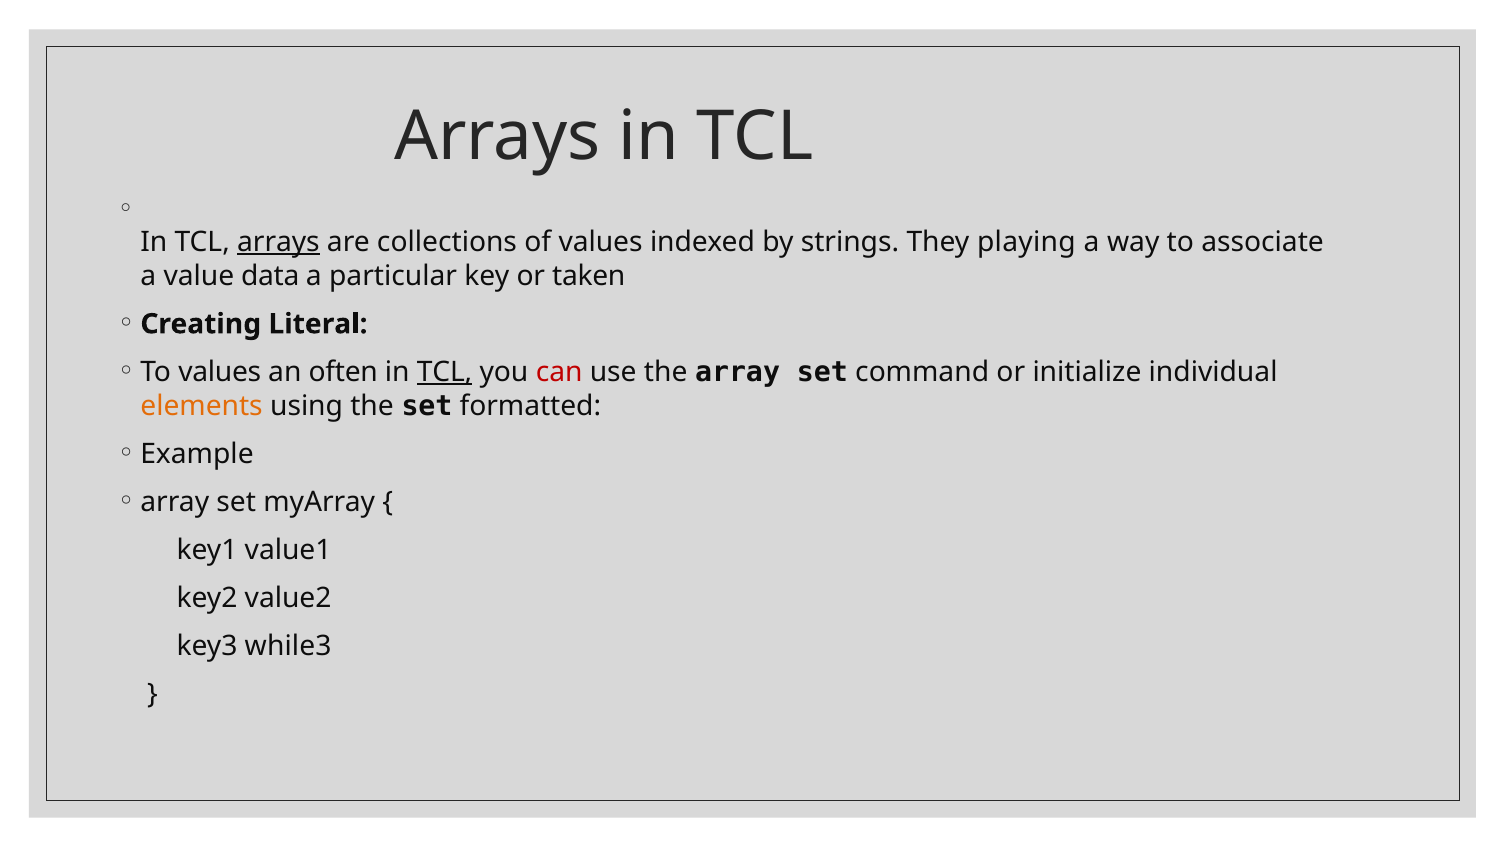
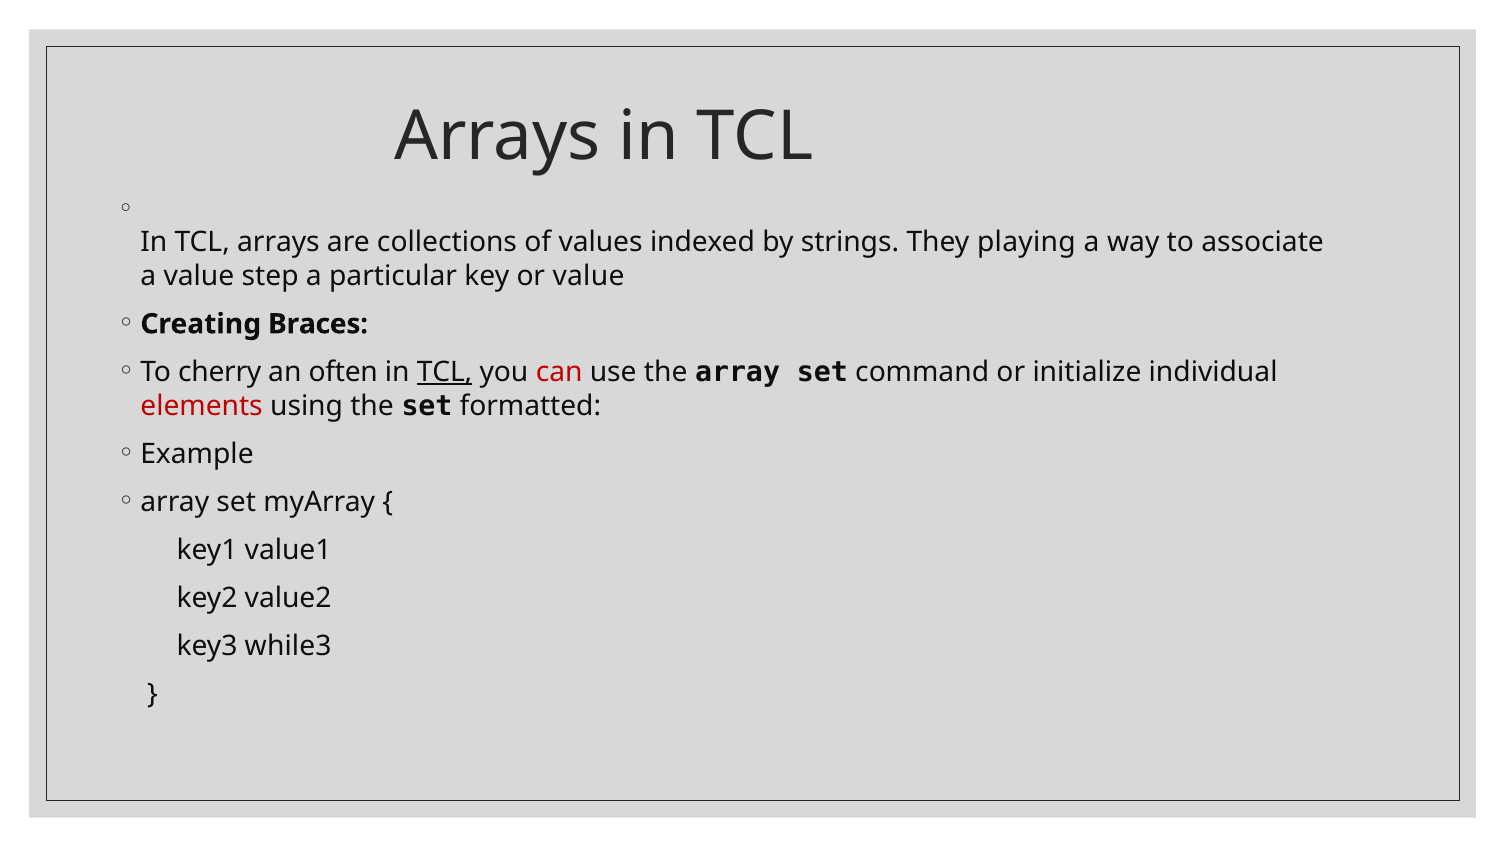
arrays at (278, 242) underline: present -> none
data: data -> step
or taken: taken -> value
Literal: Literal -> Braces
To values: values -> cherry
elements colour: orange -> red
